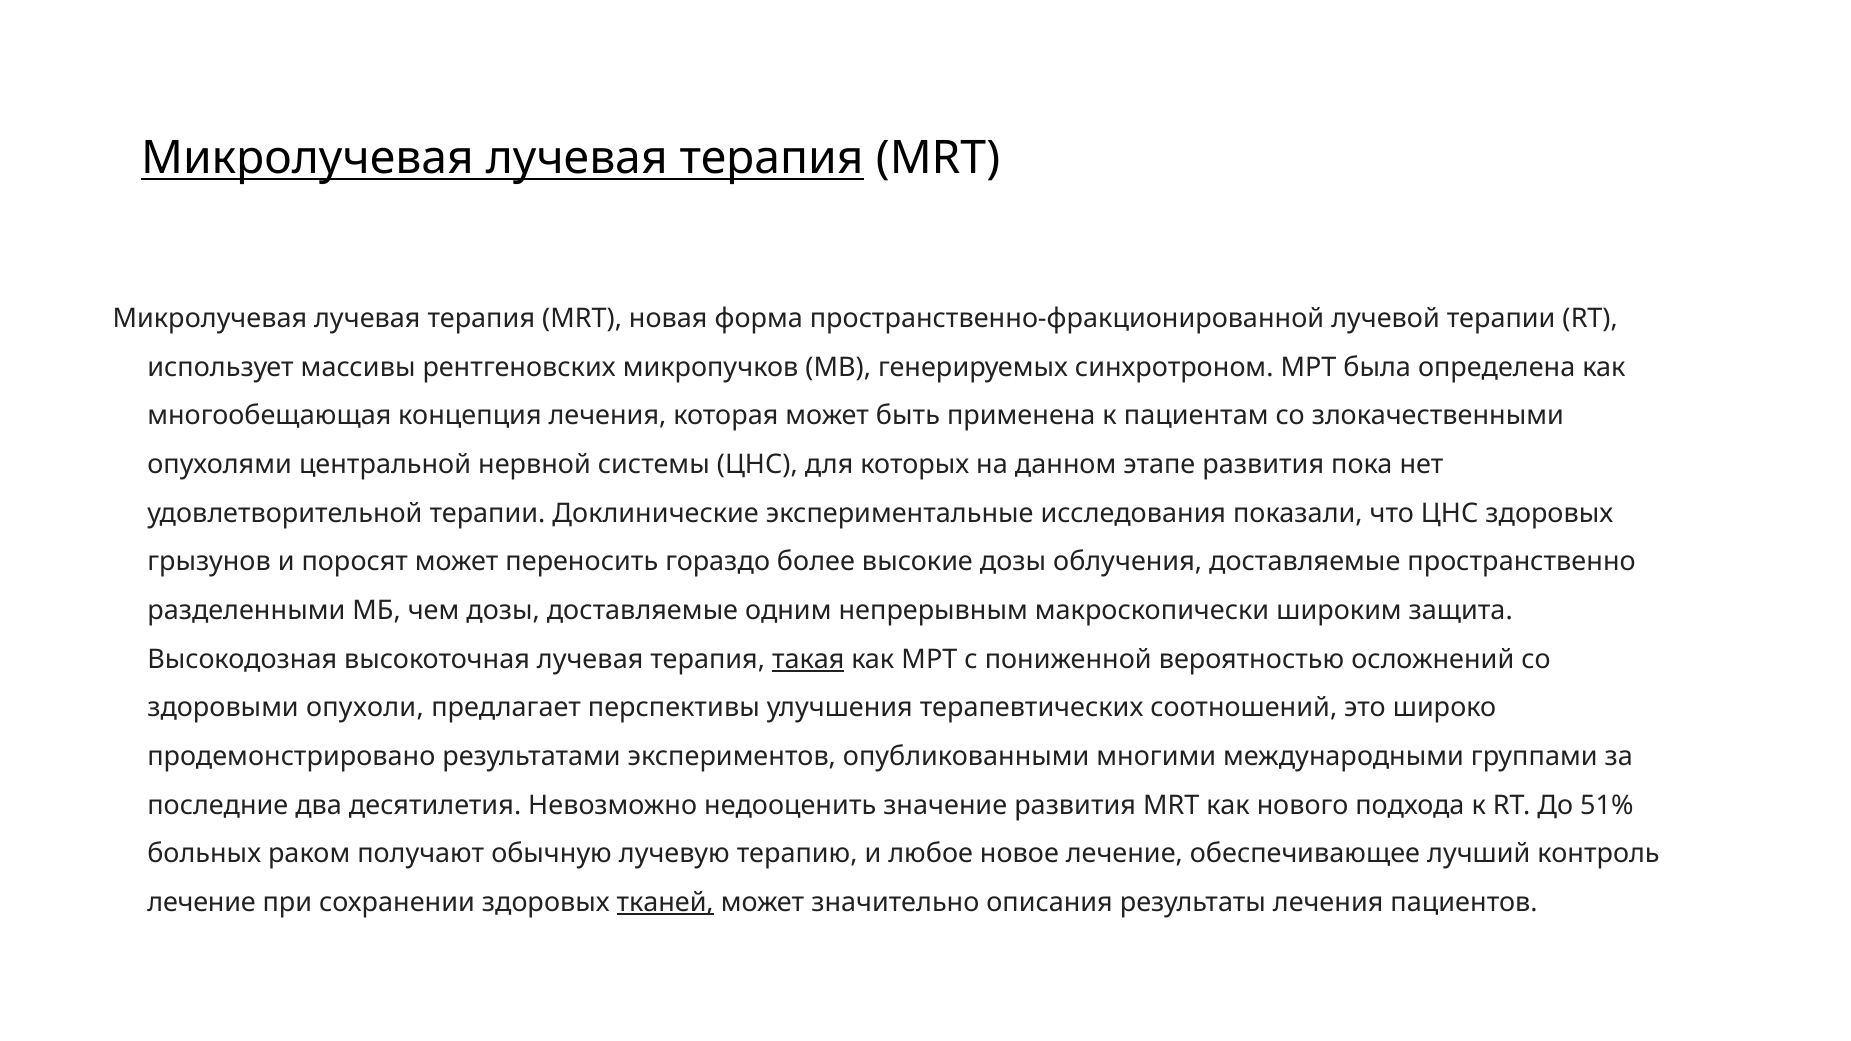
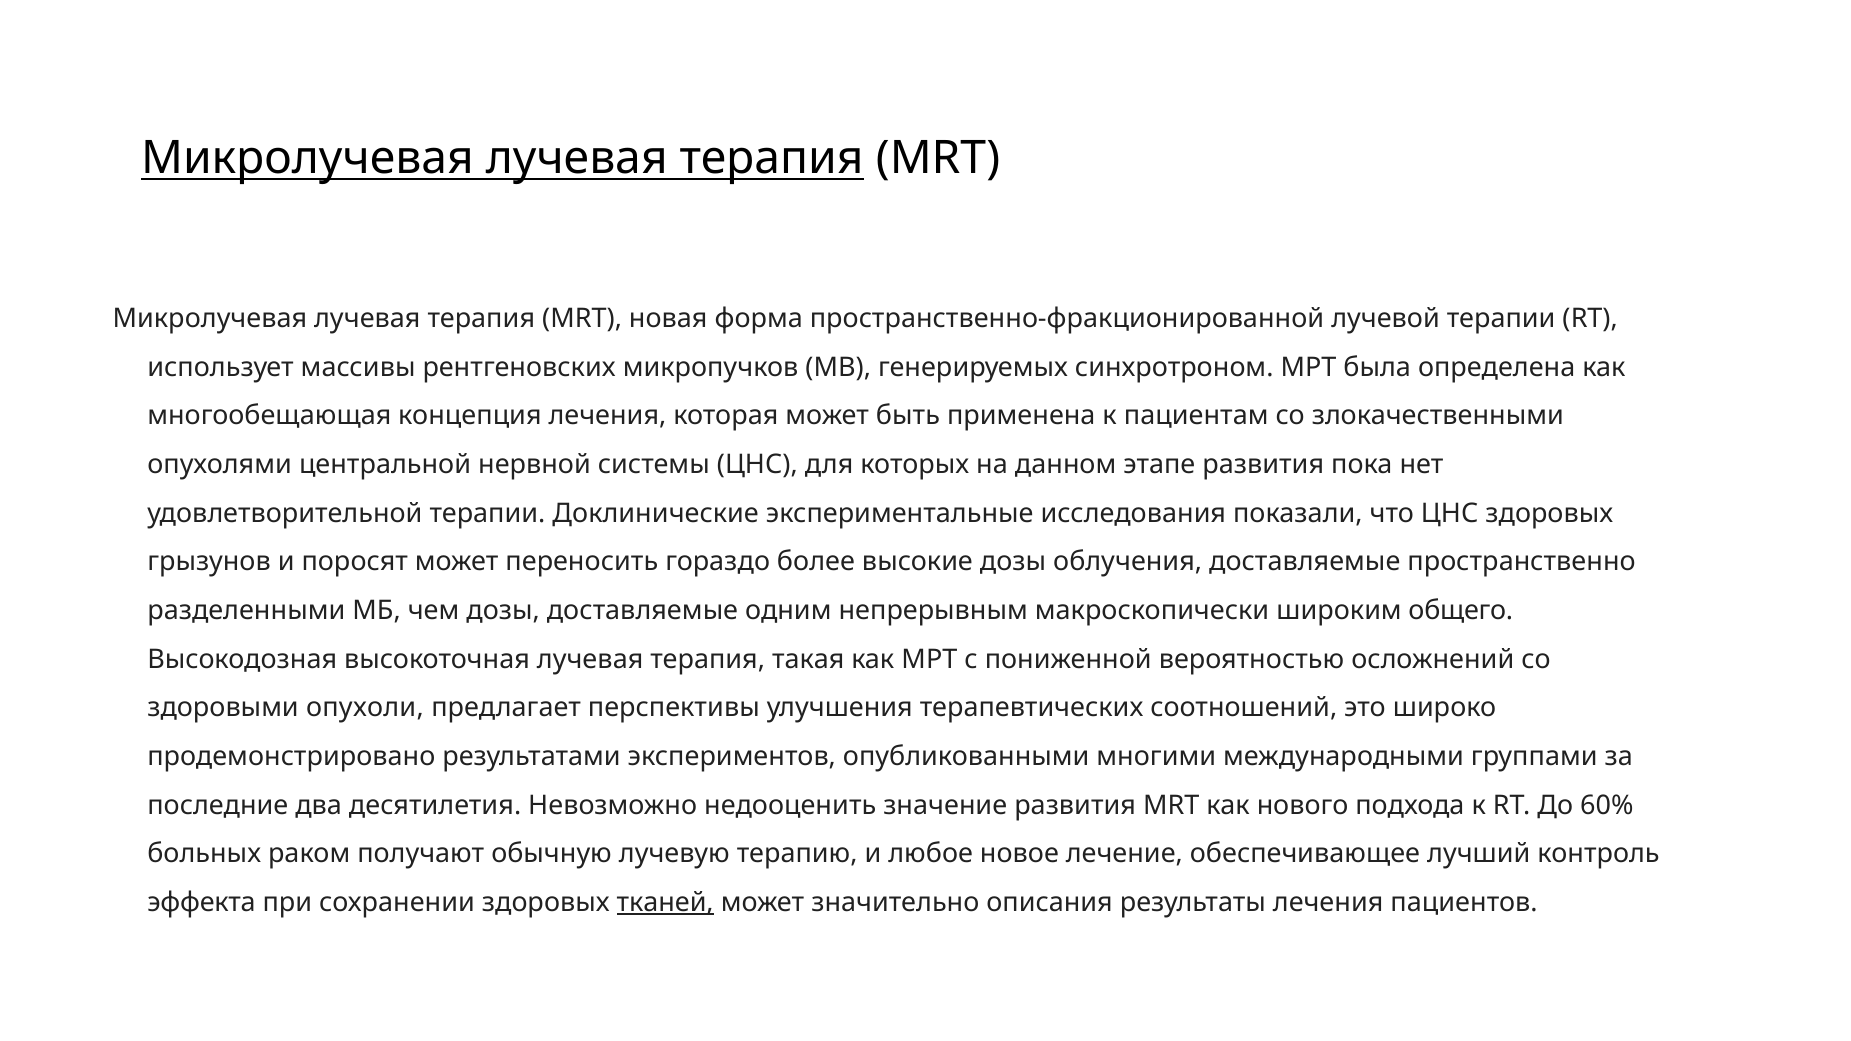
защита: защита -> общего
такая underline: present -> none
51%: 51% -> 60%
лечение at (202, 903): лечение -> эффекта
